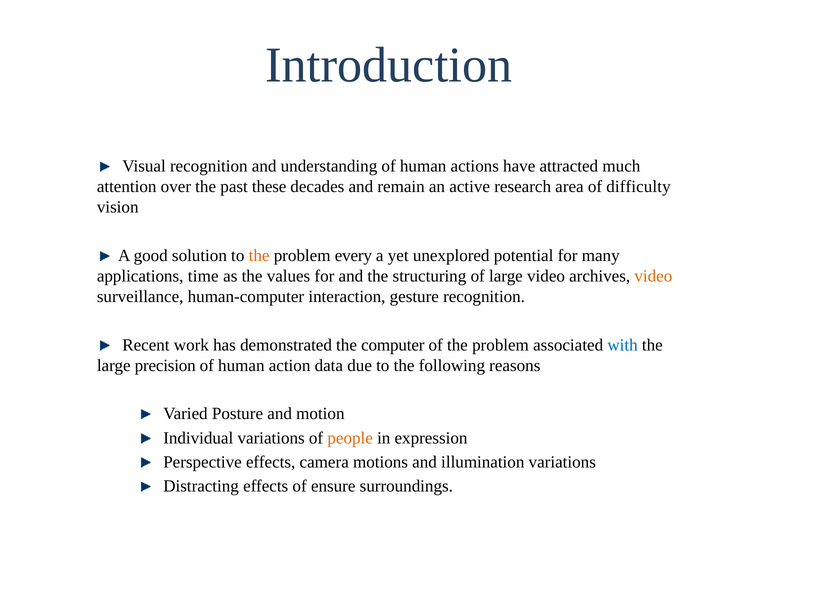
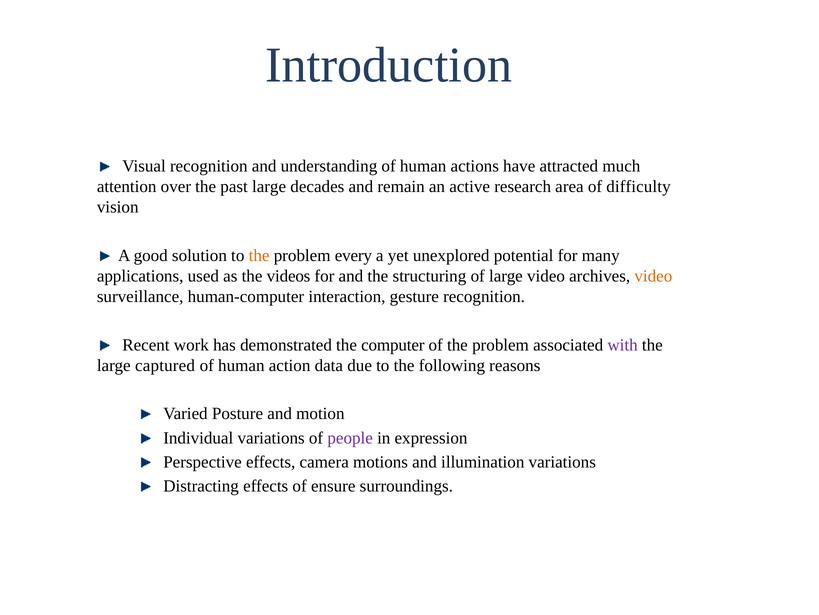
past these: these -> large
time: time -> used
values: values -> videos
with colour: blue -> purple
precision: precision -> captured
people colour: orange -> purple
